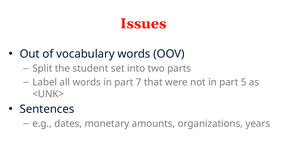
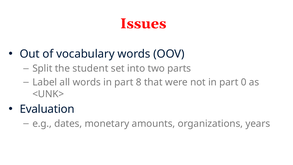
7: 7 -> 8
5: 5 -> 0
Sentences: Sentences -> Evaluation
